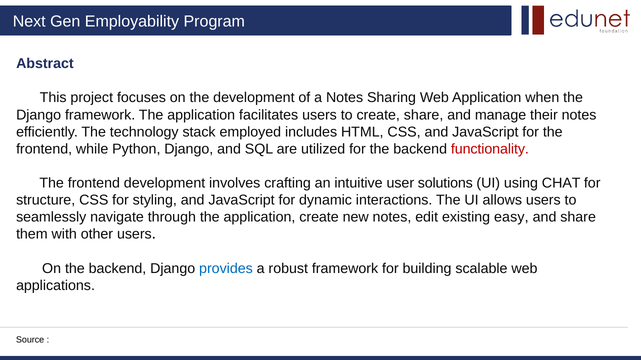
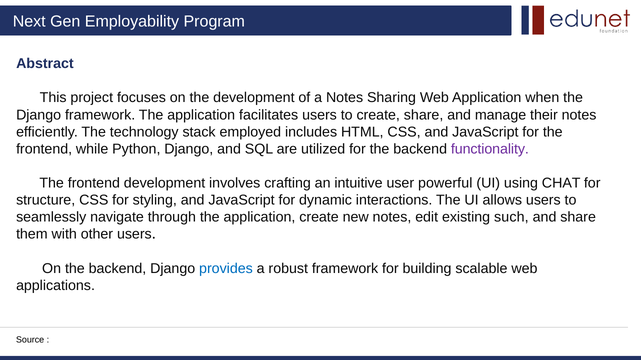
functionality colour: red -> purple
solutions: solutions -> powerful
easy: easy -> such
